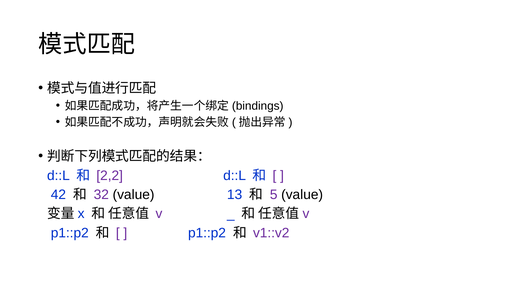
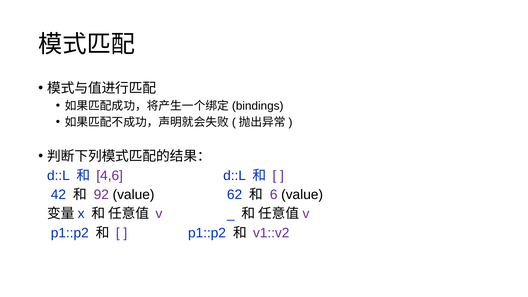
2,2: 2,2 -> 4,6
32: 32 -> 92
13: 13 -> 62
5: 5 -> 6
